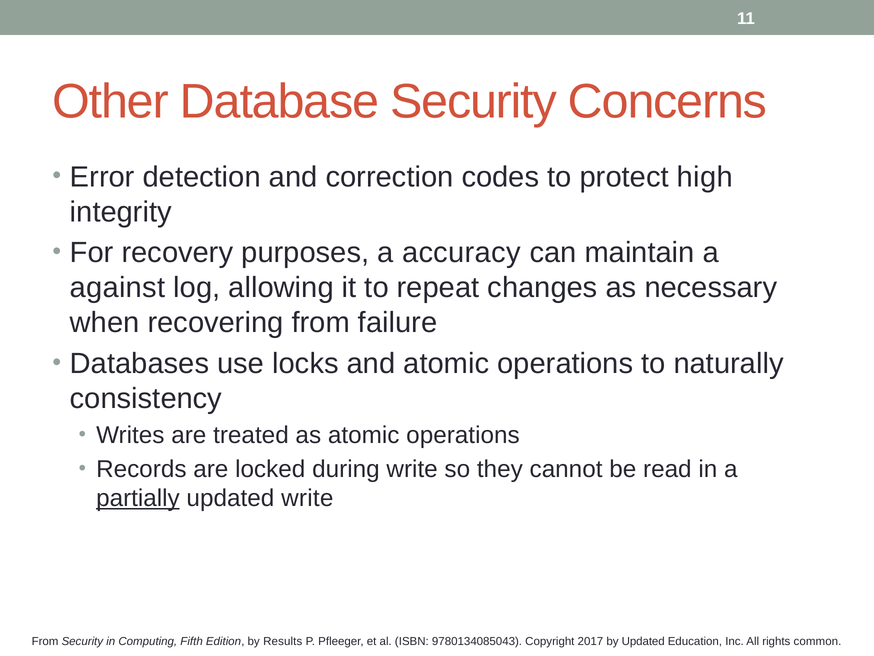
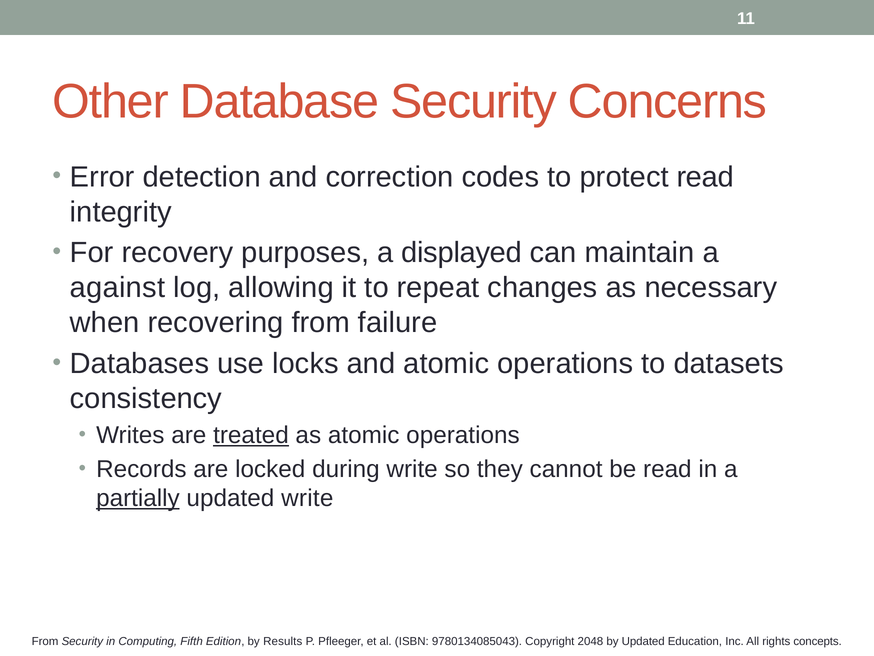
protect high: high -> read
accuracy: accuracy -> displayed
naturally: naturally -> datasets
treated underline: none -> present
2017: 2017 -> 2048
common: common -> concepts
